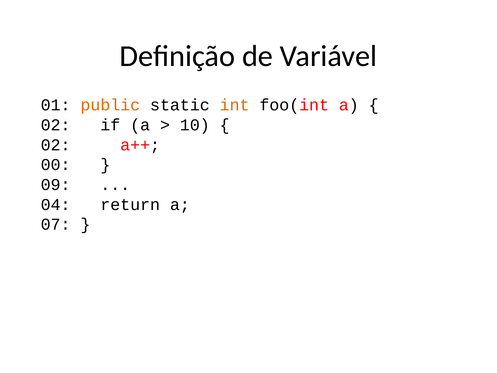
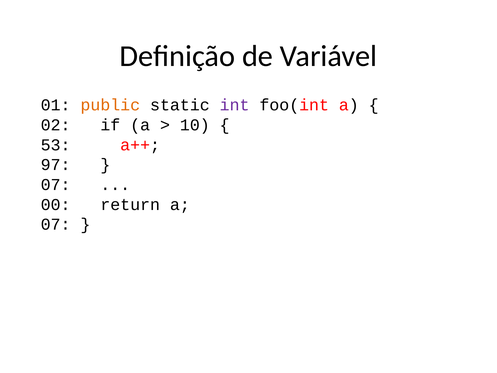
int colour: orange -> purple
02 at (56, 145): 02 -> 53
00: 00 -> 97
09 at (56, 185): 09 -> 07
04: 04 -> 00
